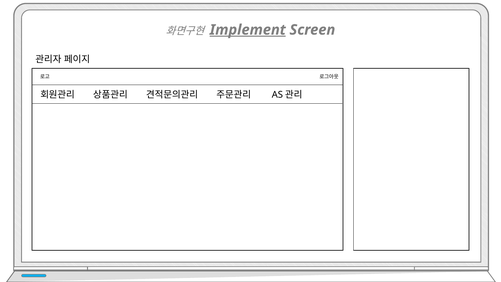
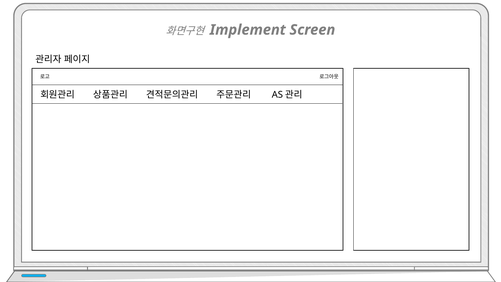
Implement underline: present -> none
